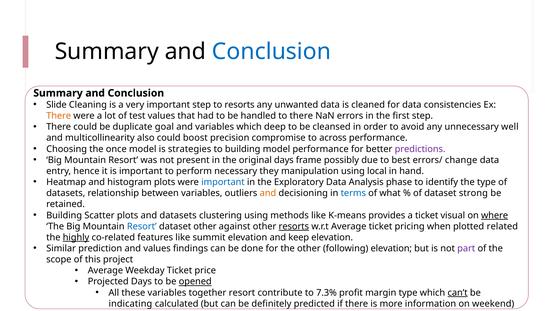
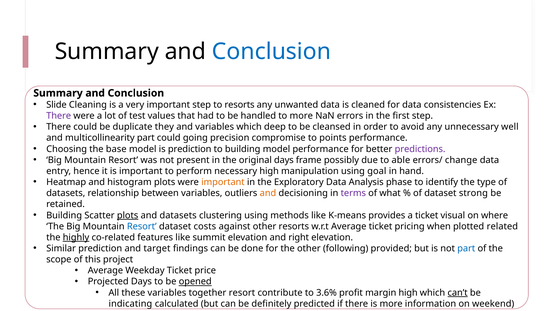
There at (59, 116) colour: orange -> purple
to there: there -> more
goal: goal -> they
multicollinearity also: also -> part
boost: boost -> going
across: across -> points
once: once -> base
is strategies: strategies -> prediction
best: best -> able
necessary they: they -> high
local: local -> goal
important at (223, 182) colour: blue -> orange
terms colour: blue -> purple
plots at (128, 215) underline: none -> present
where underline: present -> none
dataset other: other -> costs
resorts at (294, 226) underline: present -> none
keep: keep -> right
and values: values -> target
following elevation: elevation -> provided
part at (466, 249) colour: purple -> blue
7.3%: 7.3% -> 3.6%
margin type: type -> high
